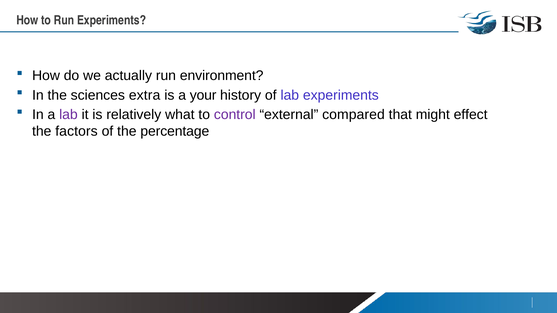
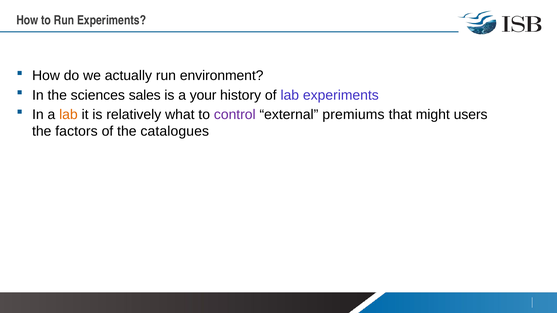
extra: extra -> sales
lab at (68, 115) colour: purple -> orange
compared: compared -> premiums
effect: effect -> users
percentage: percentage -> catalogues
